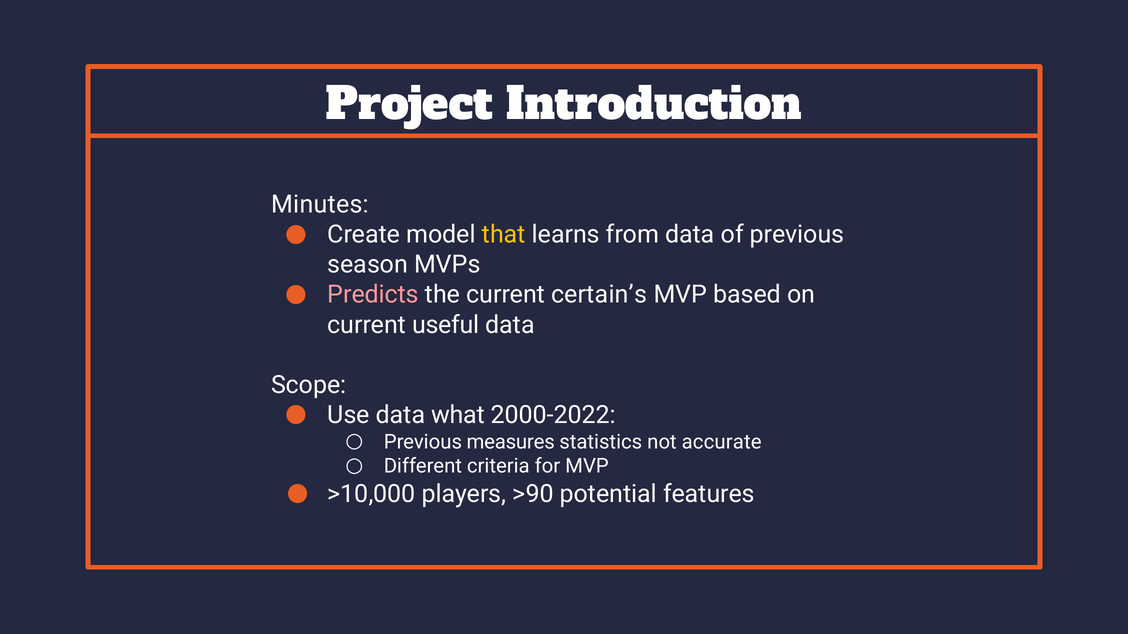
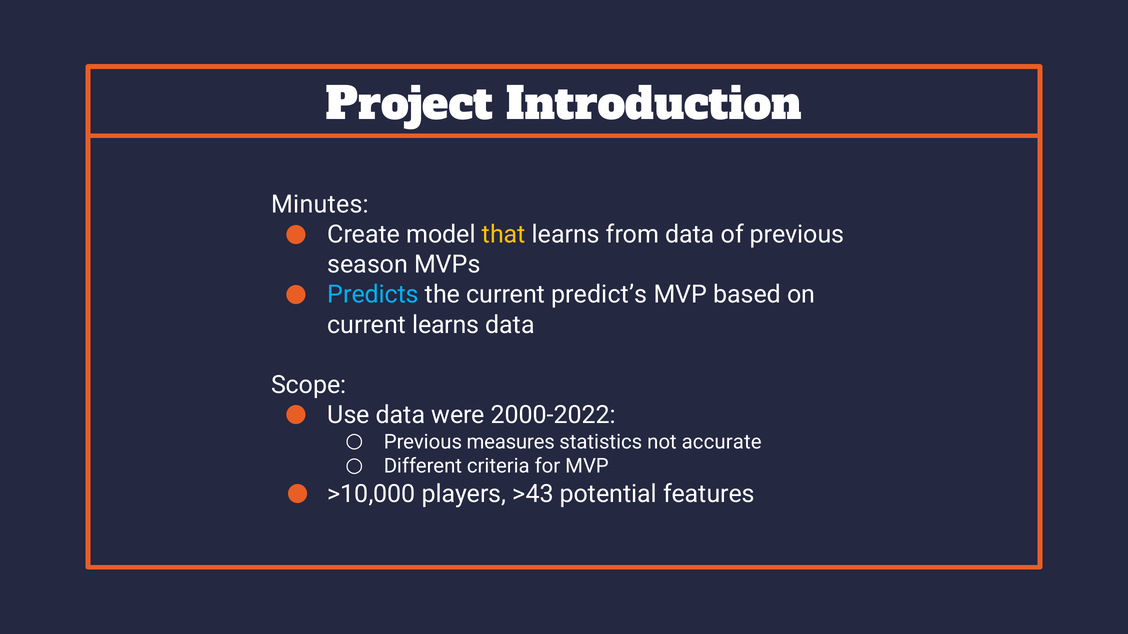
Predicts colour: pink -> light blue
certain’s: certain’s -> predict’s
current useful: useful -> learns
what: what -> were
>90: >90 -> >43
